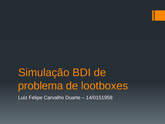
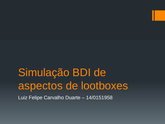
problema: problema -> aspectos
